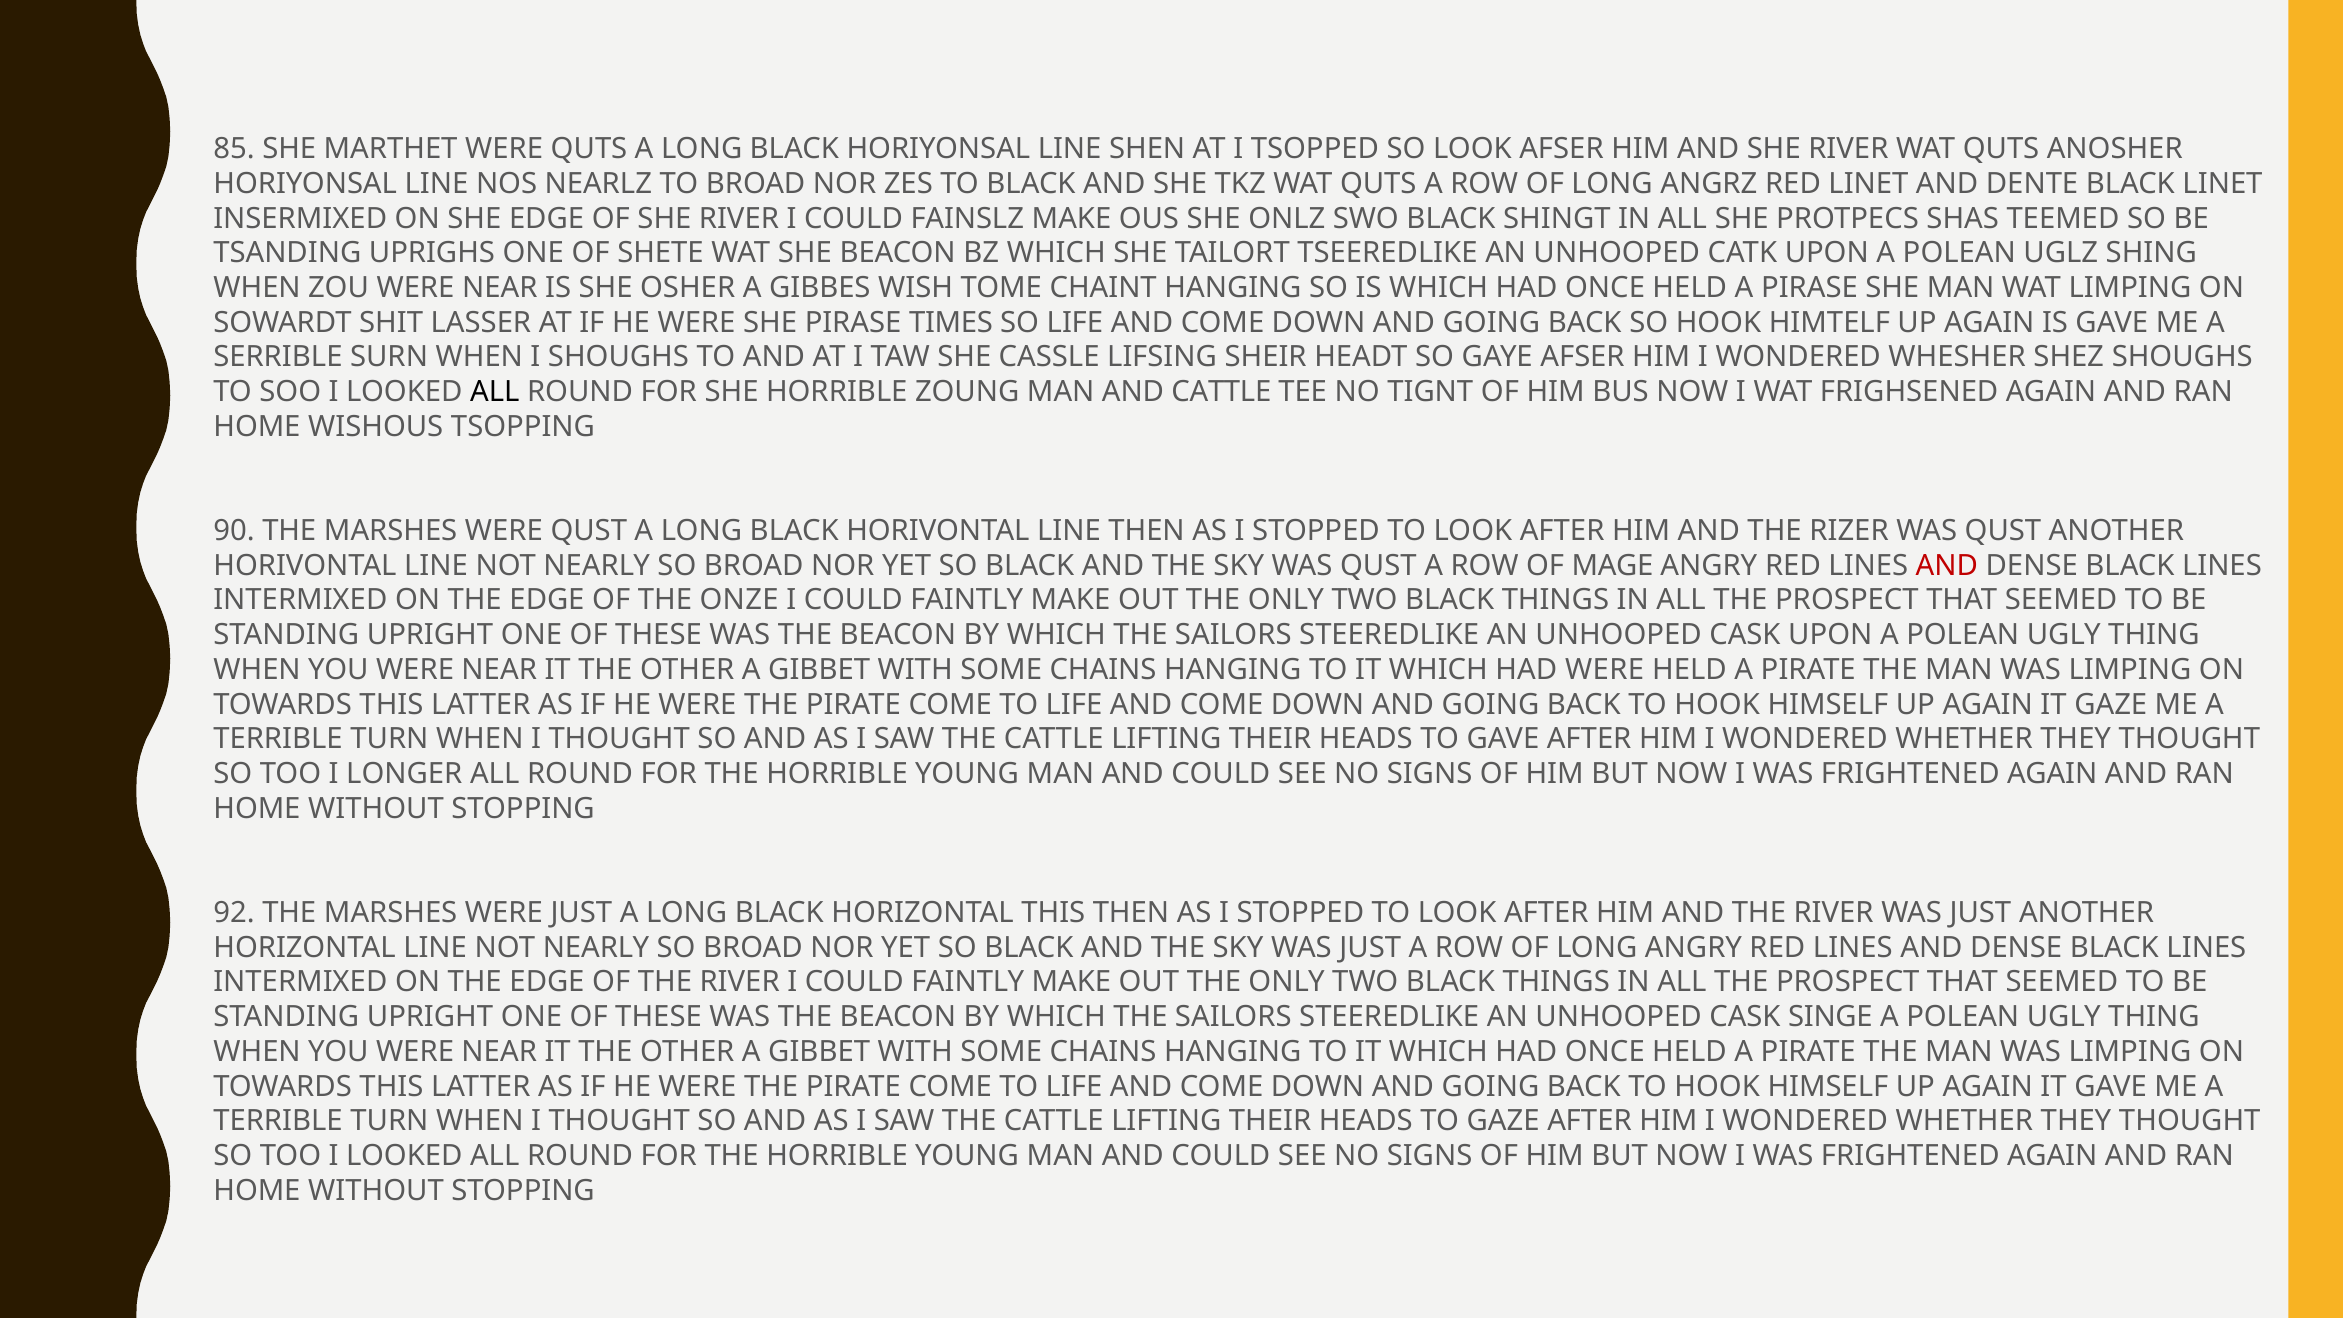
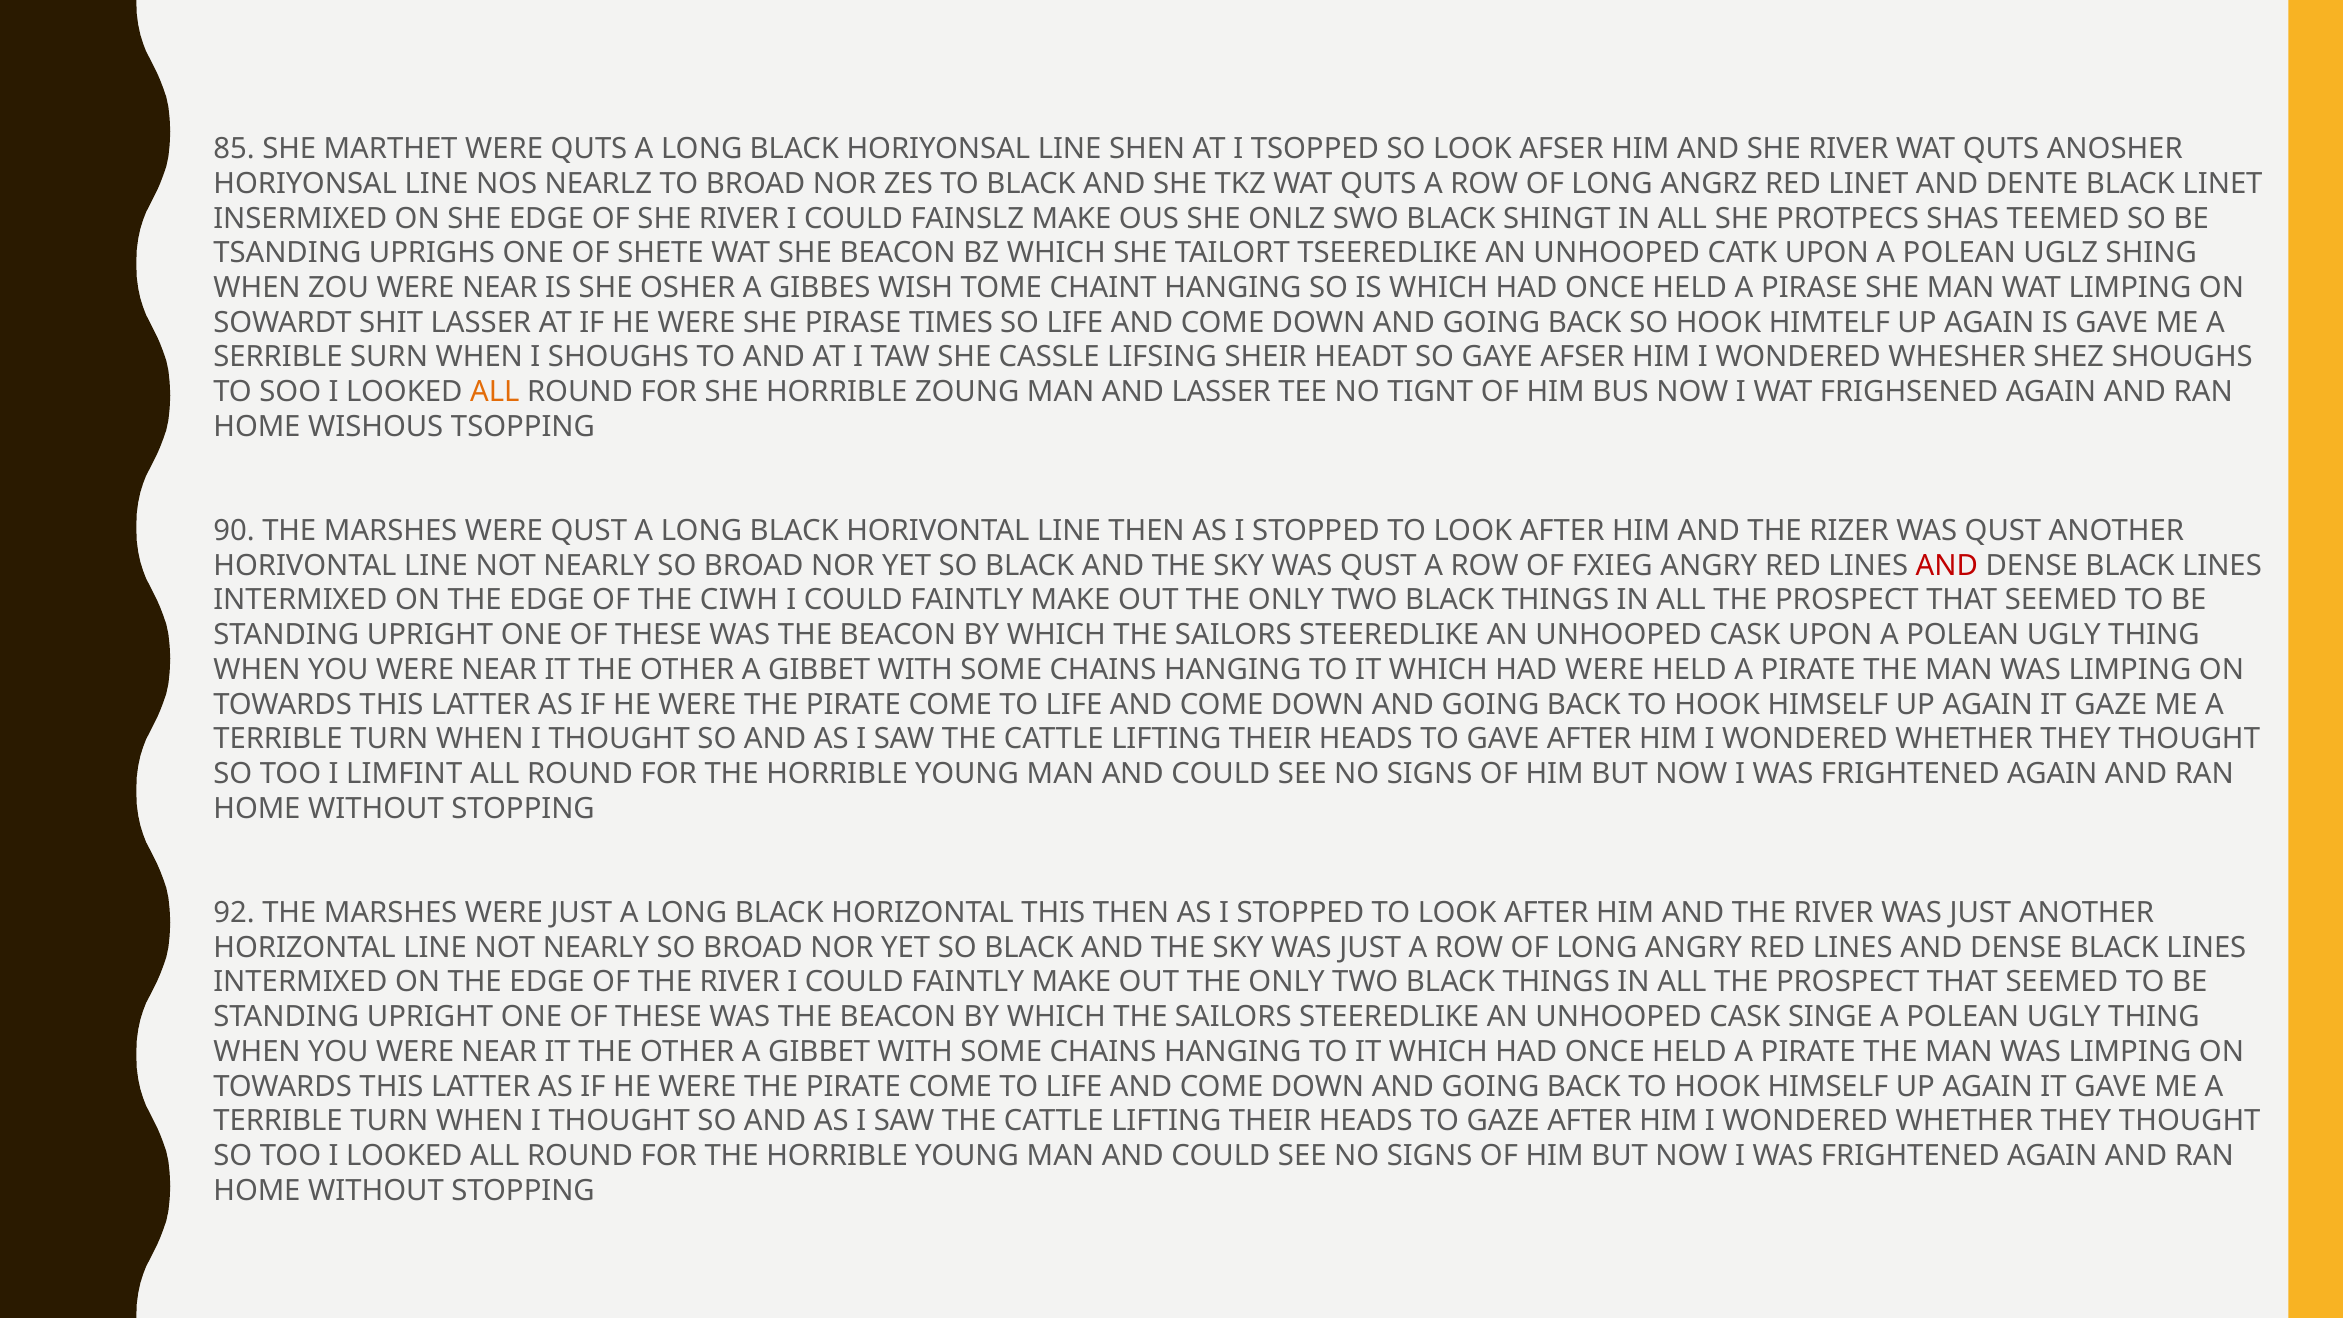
ALL at (495, 392) colour: black -> orange
AND CATTLE: CATTLE -> LASSER
MAGE: MAGE -> FXIEG
ONZE: ONZE -> CIWH
LONGER: LONGER -> LIMFINT
